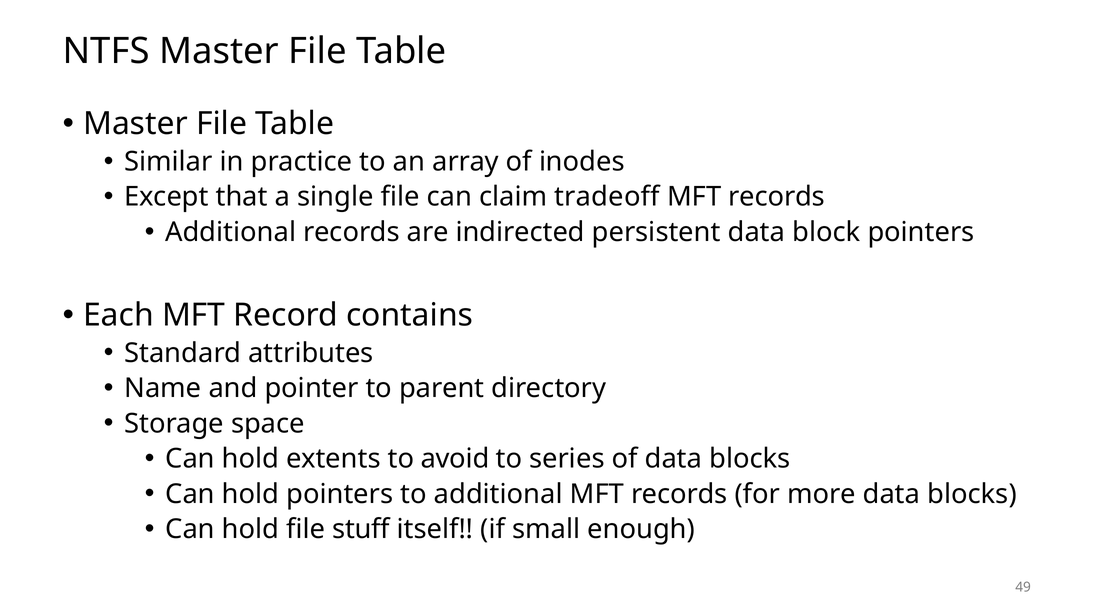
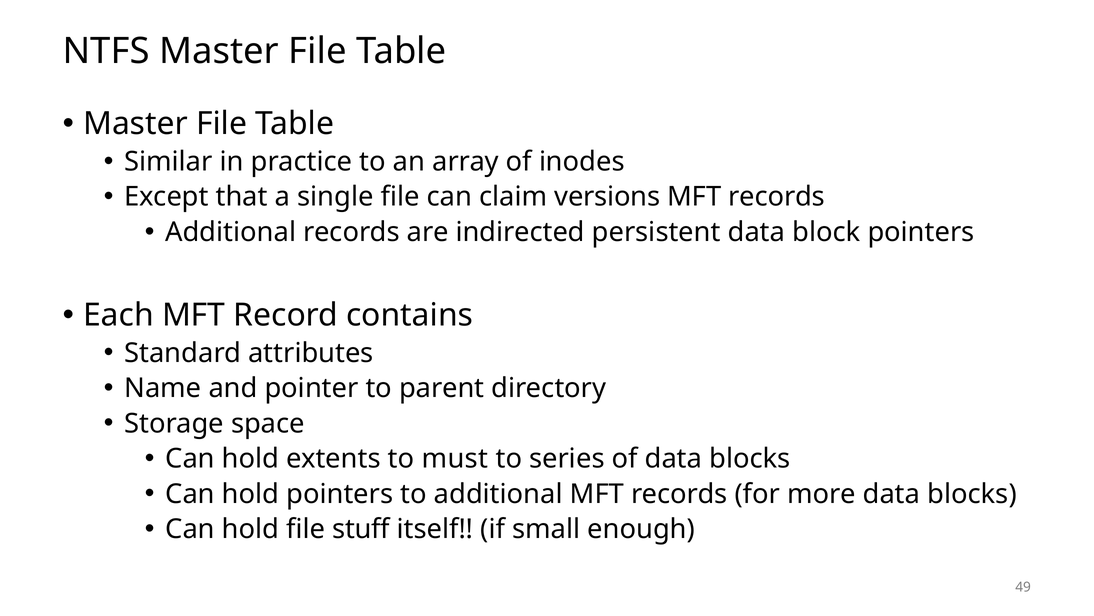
tradeoff: tradeoff -> versions
avoid: avoid -> must
